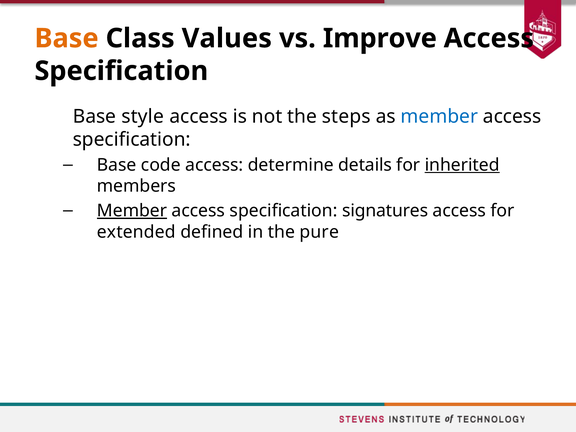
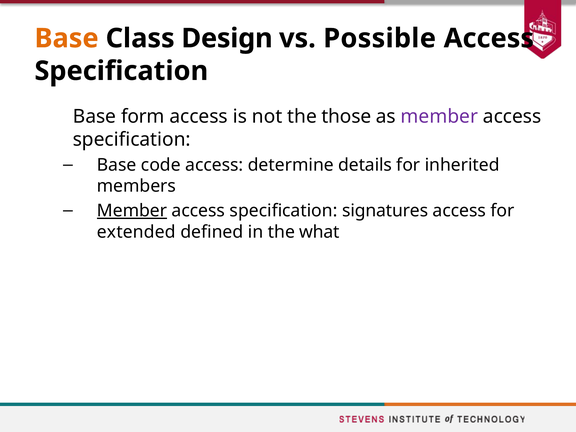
Values: Values -> Design
Improve: Improve -> Possible
style: style -> form
steps: steps -> those
member at (439, 117) colour: blue -> purple
inherited underline: present -> none
pure: pure -> what
